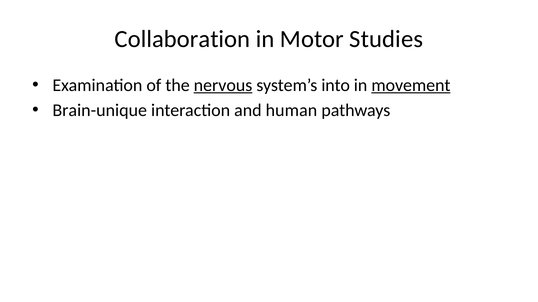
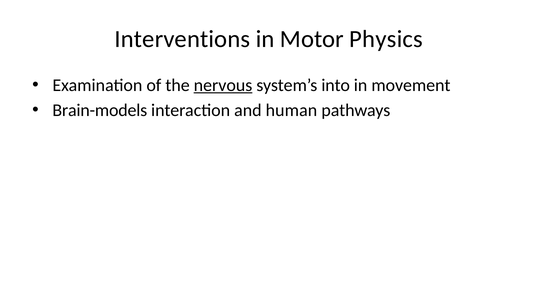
Collaboration: Collaboration -> Interventions
Studies: Studies -> Physics
movement underline: present -> none
Brain-unique: Brain-unique -> Brain-models
